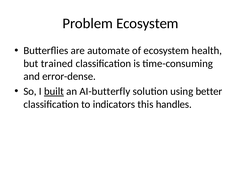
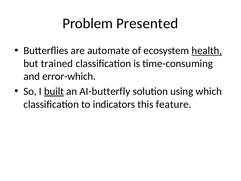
Problem Ecosystem: Ecosystem -> Presented
health underline: none -> present
error-dense: error-dense -> error-which
better: better -> which
handles: handles -> feature
